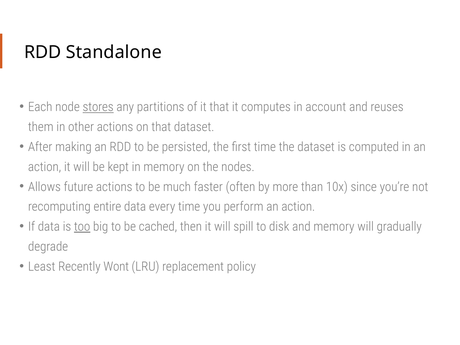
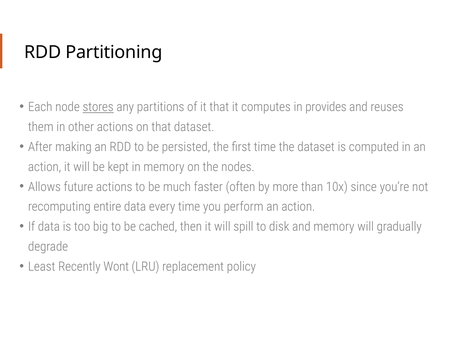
Standalone: Standalone -> Partitioning
account: account -> provides
too underline: present -> none
